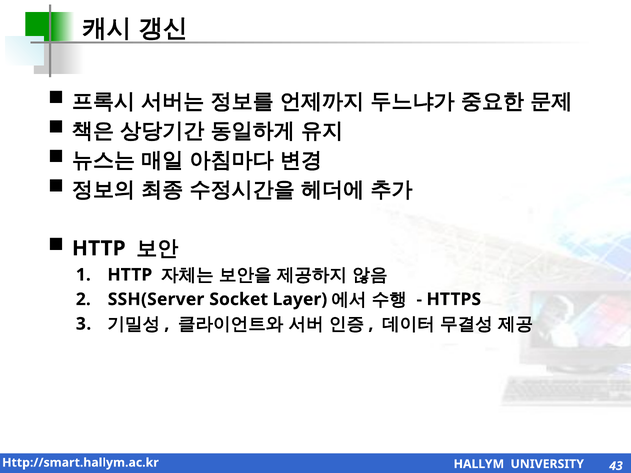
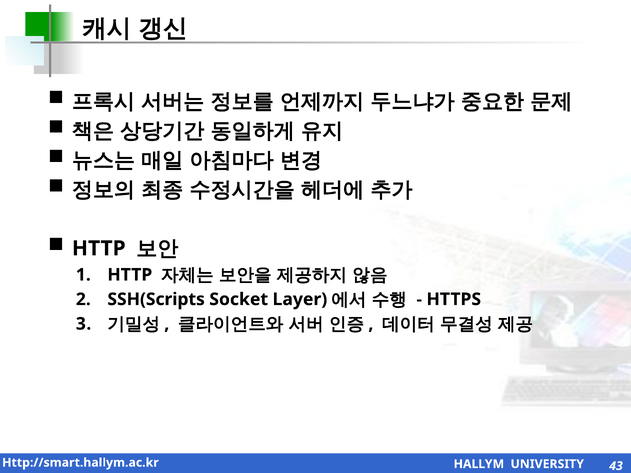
SSH(Server: SSH(Server -> SSH(Scripts
